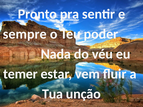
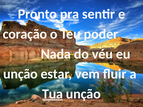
sempre: sempre -> coração
temer at (20, 74): temer -> unção
Tua underline: none -> present
